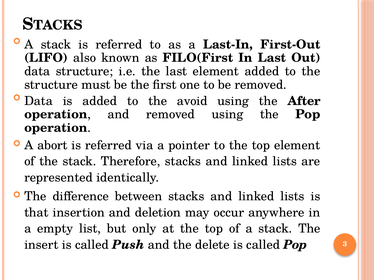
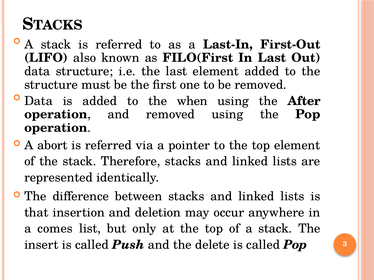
avoid: avoid -> when
empty: empty -> comes
